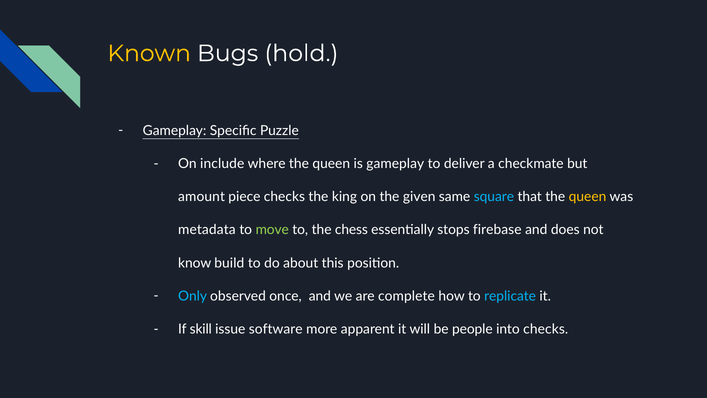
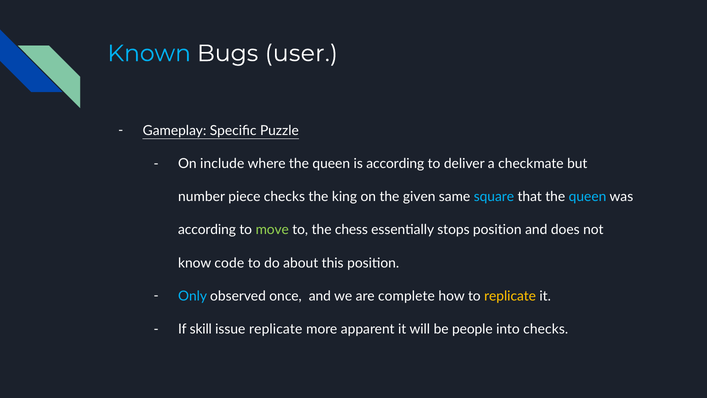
Known colour: yellow -> light blue
hold: hold -> user
is gameplay: gameplay -> according
amount: amount -> number
queen at (588, 197) colour: yellow -> light blue
metadata at (207, 230): metadata -> according
stops firebase: firebase -> position
build: build -> code
replicate at (510, 296) colour: light blue -> yellow
issue software: software -> replicate
